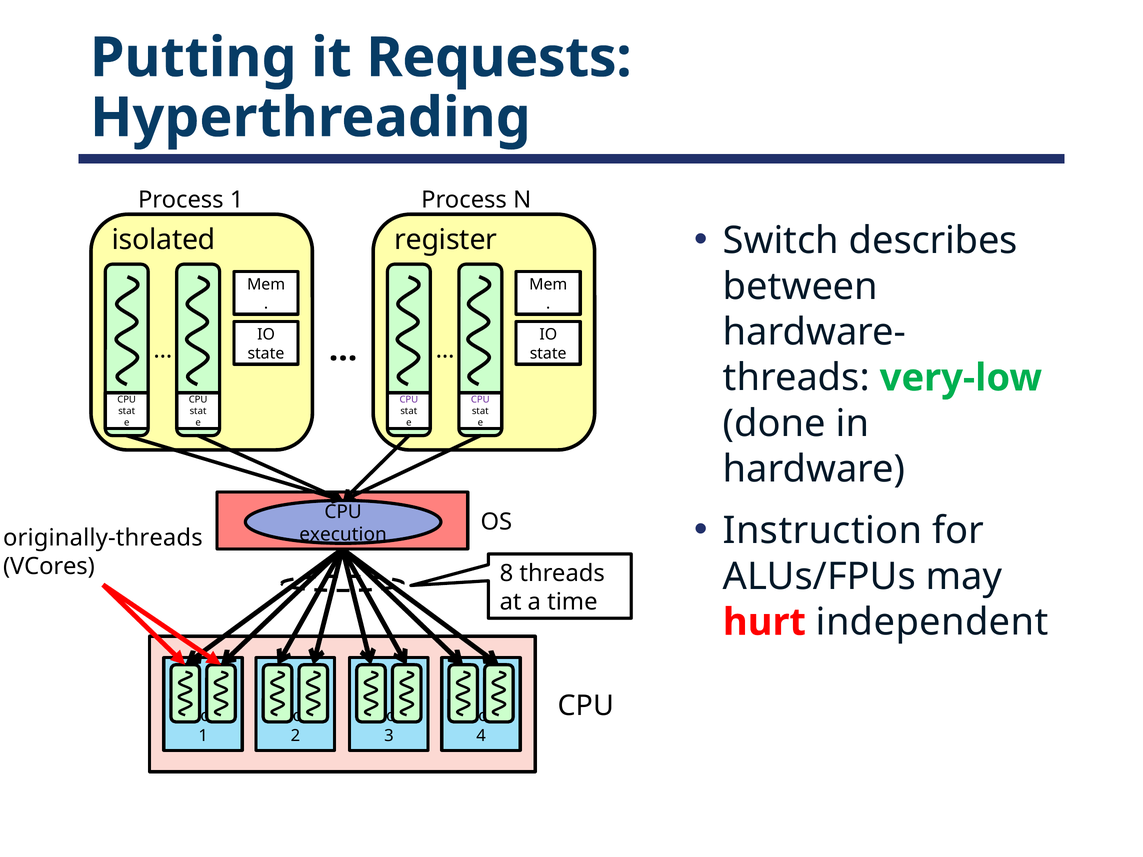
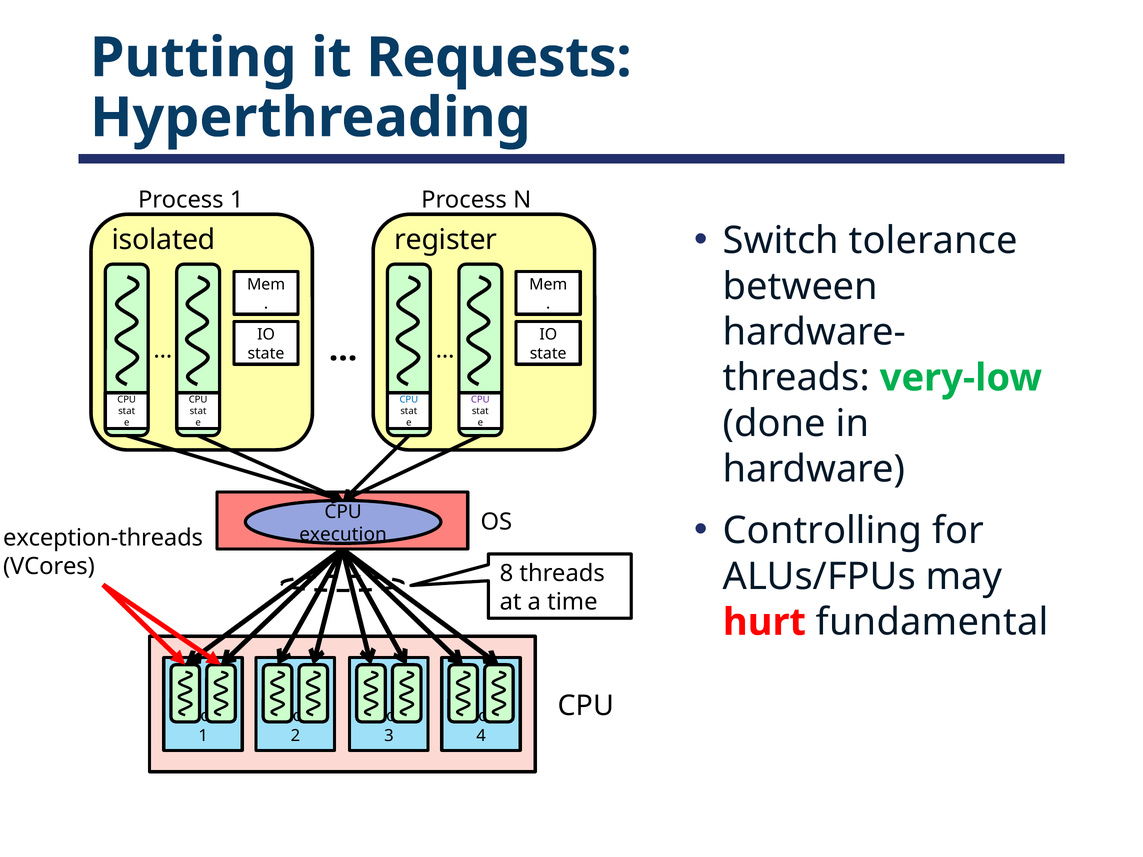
describes: describes -> tolerance
CPU at (409, 400) colour: purple -> blue
Instruction: Instruction -> Controlling
originally-threads: originally-threads -> exception-threads
independent: independent -> fundamental
